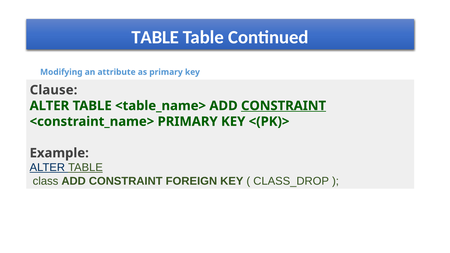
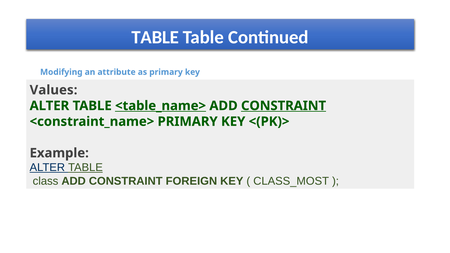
Clause: Clause -> Values
<table_name> underline: none -> present
CLASS_DROP: CLASS_DROP -> CLASS_MOST
